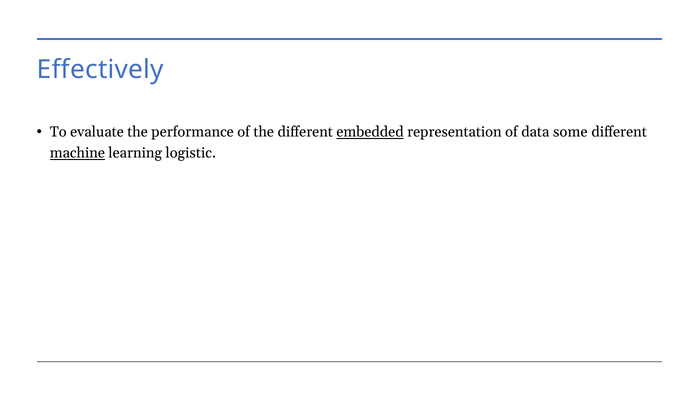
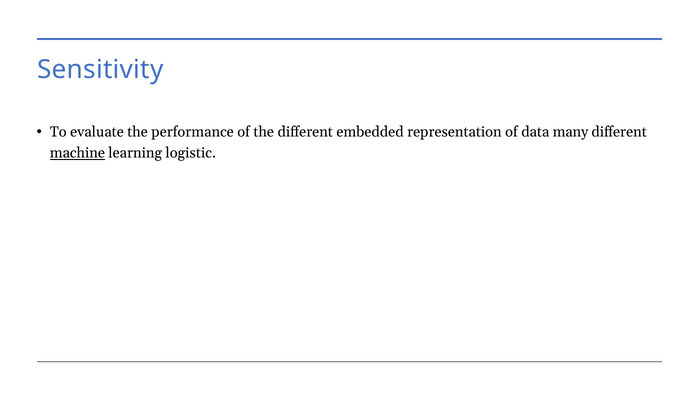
Effectively: Effectively -> Sensitivity
embedded underline: present -> none
some: some -> many
